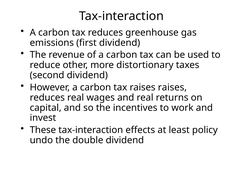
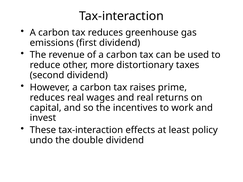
raises raises: raises -> prime
